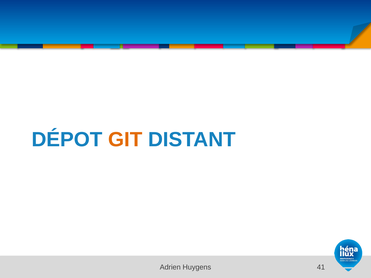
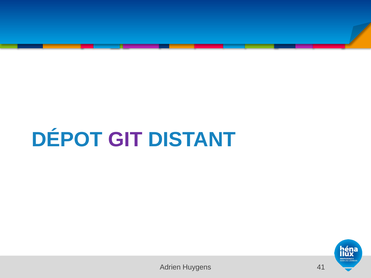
GIT colour: orange -> purple
